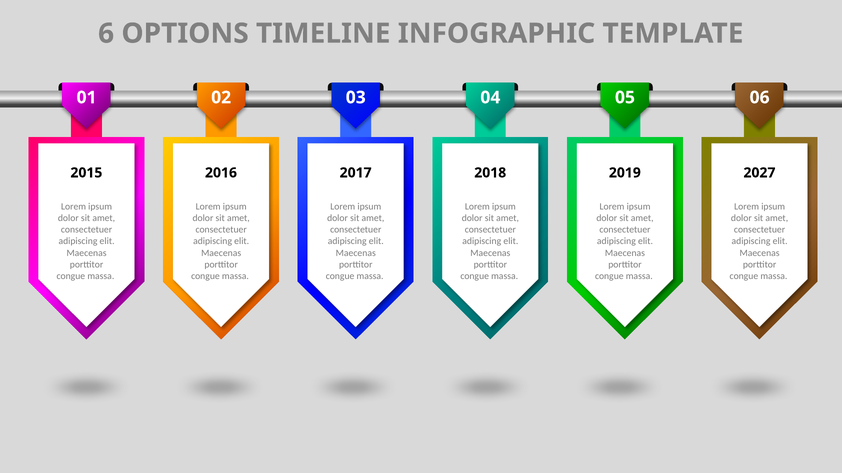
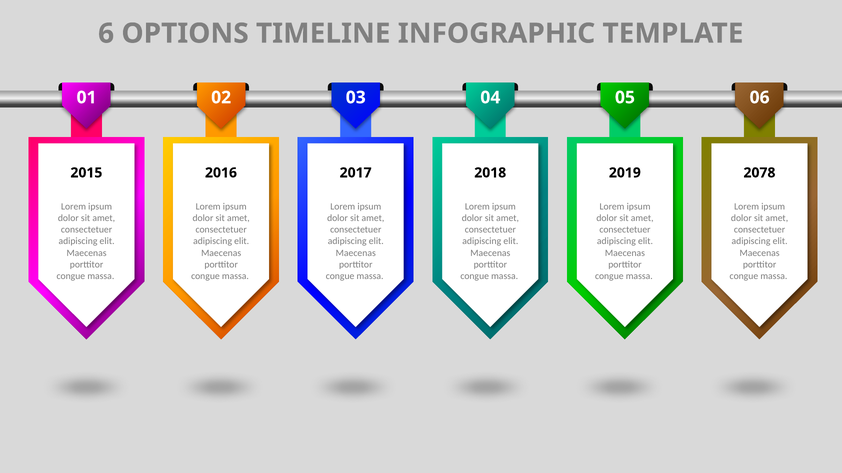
2027: 2027 -> 2078
